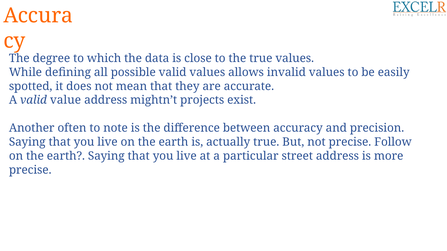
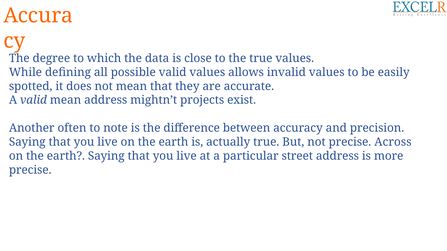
valid value: value -> mean
Follow: Follow -> Across
